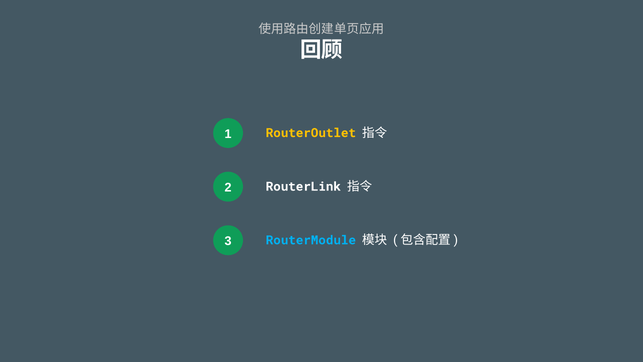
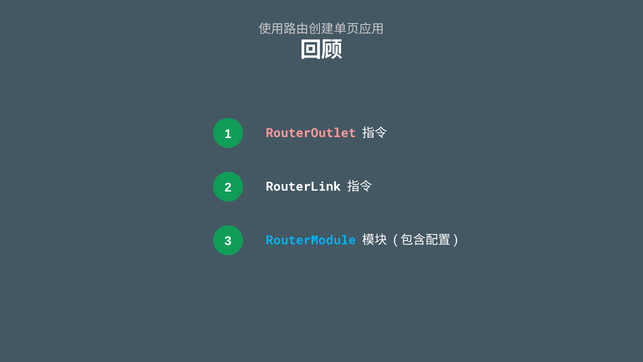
RouterOutlet colour: yellow -> pink
